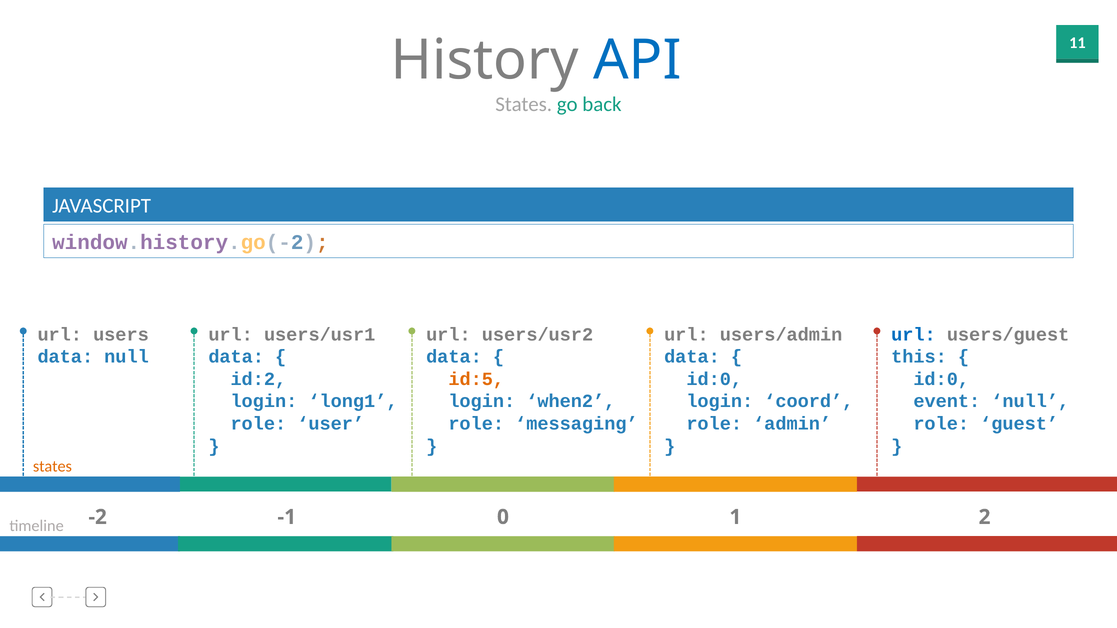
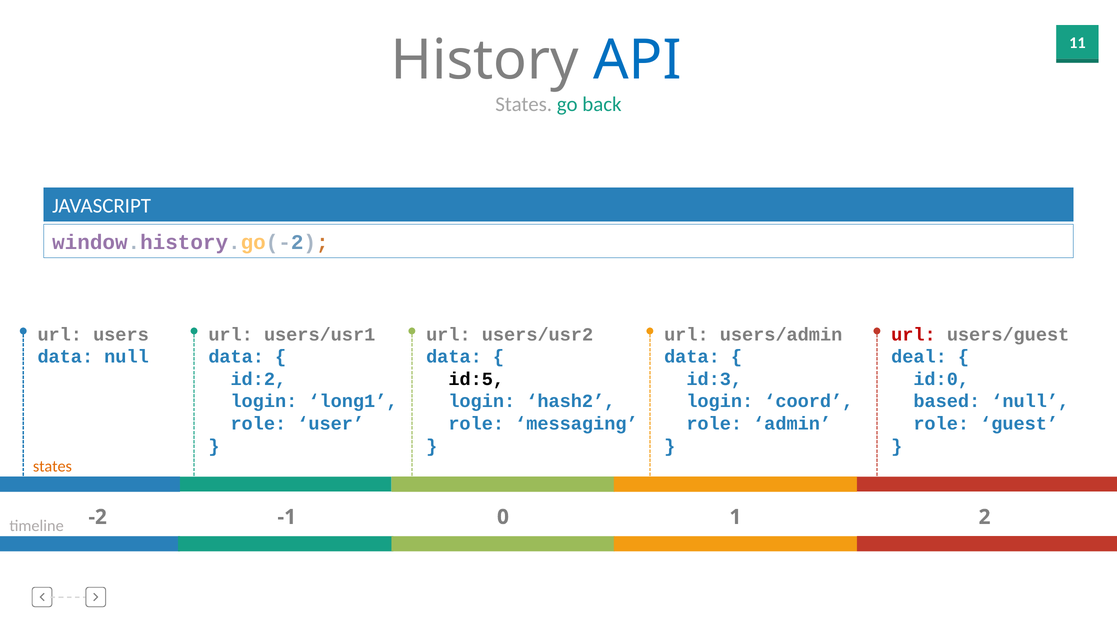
url at (914, 335) colour: blue -> red
this: this -> deal
id:5 colour: orange -> black
id:0 at (714, 379): id:0 -> id:3
when2: when2 -> hash2
event: event -> based
